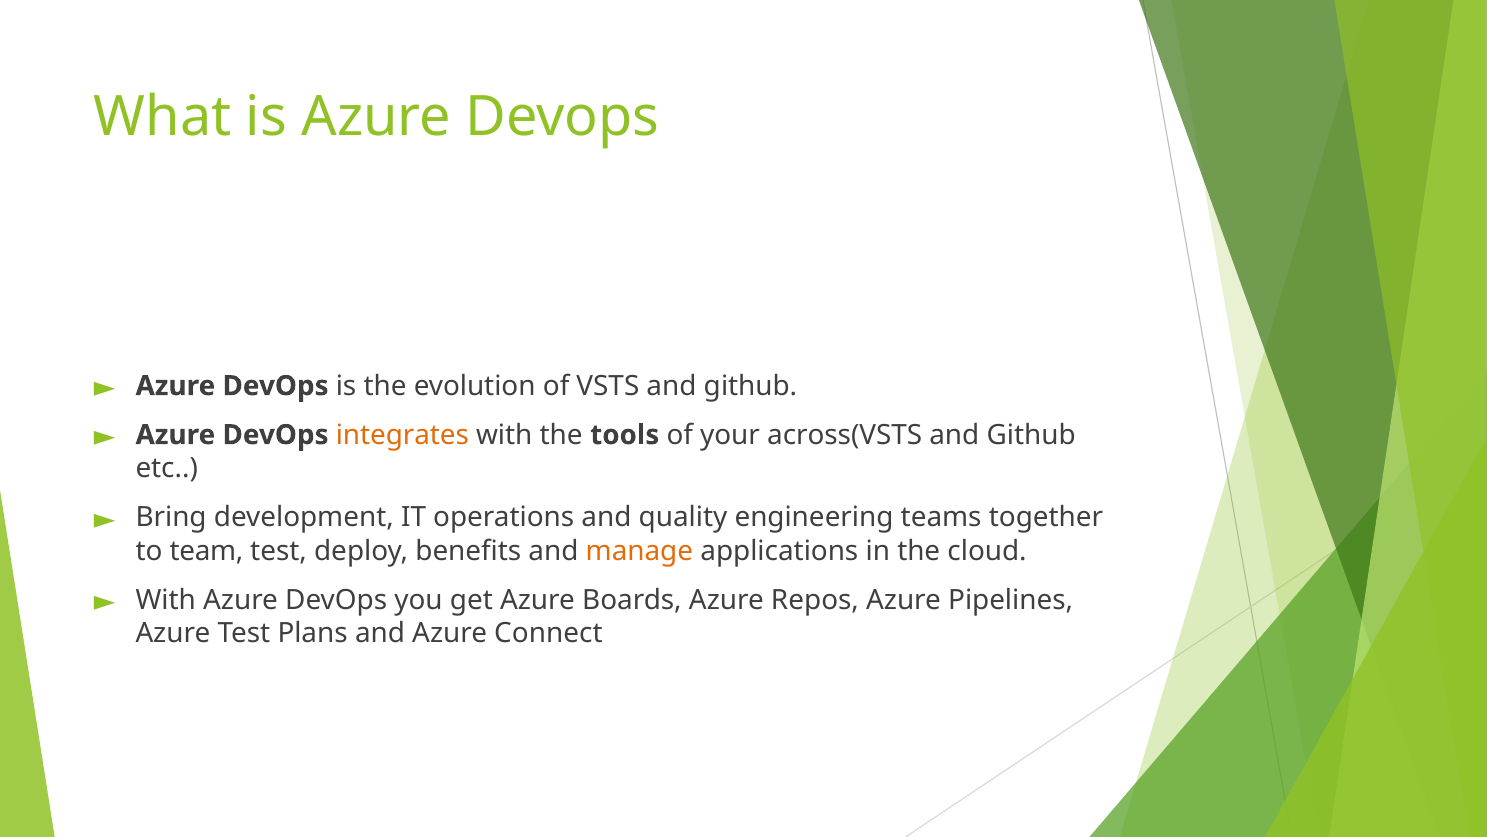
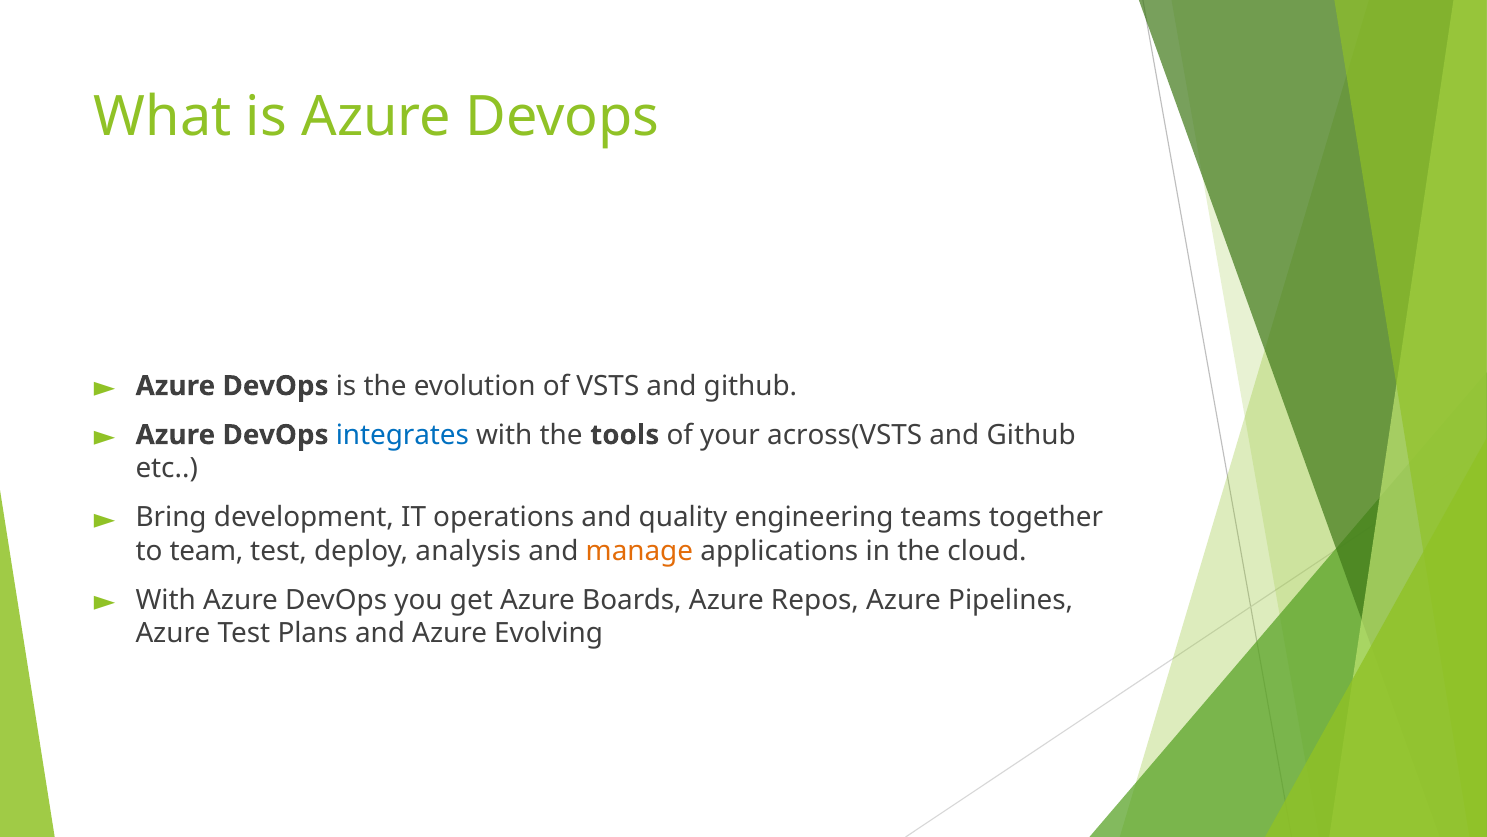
integrates colour: orange -> blue
benefits: benefits -> analysis
Connect: Connect -> Evolving
